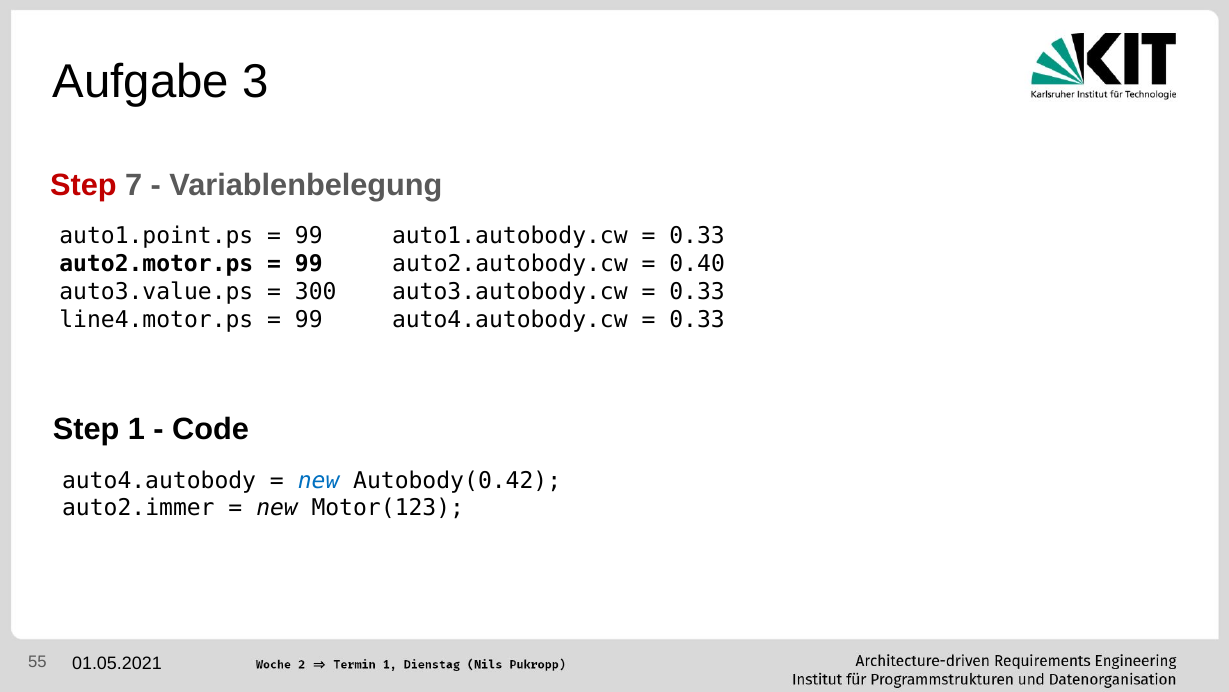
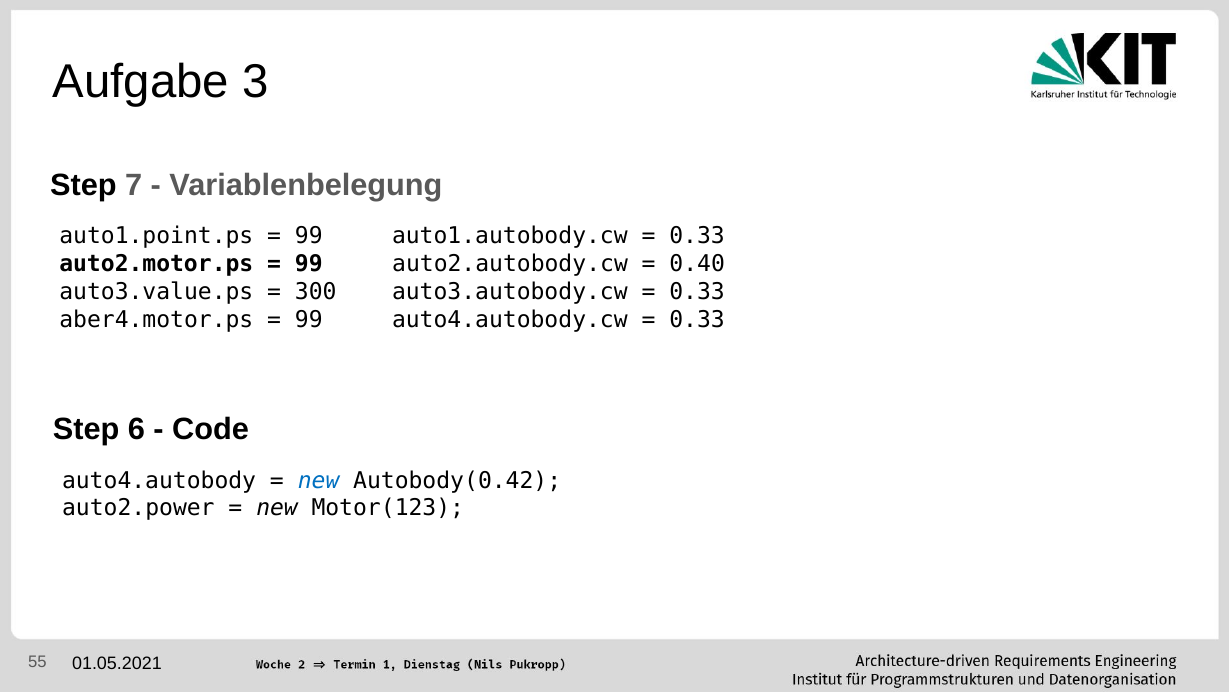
Step at (83, 185) colour: red -> black
line4.motor.ps: line4.motor.ps -> aber4.motor.ps
1: 1 -> 6
auto2.immer: auto2.immer -> auto2.power
